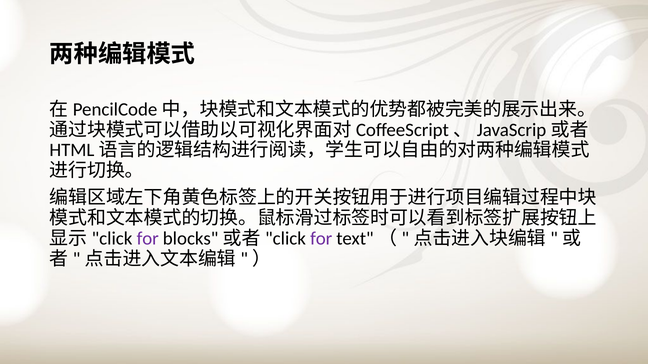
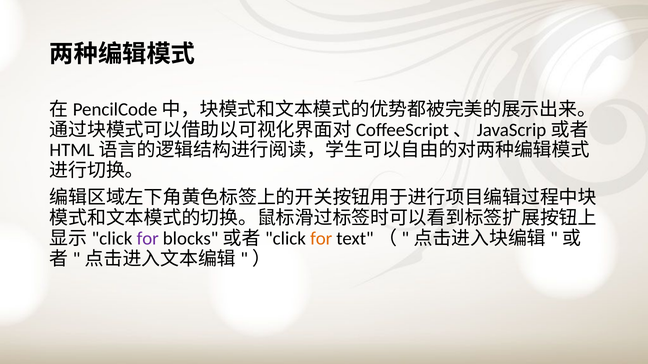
for at (321, 239) colour: purple -> orange
